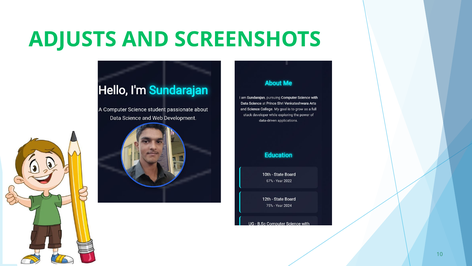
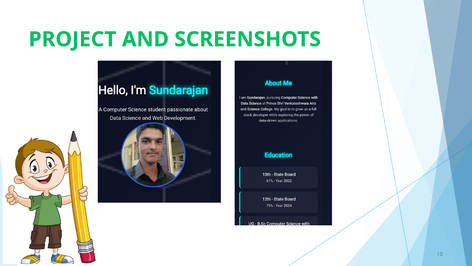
ADJUSTS: ADJUSTS -> PROJECT
